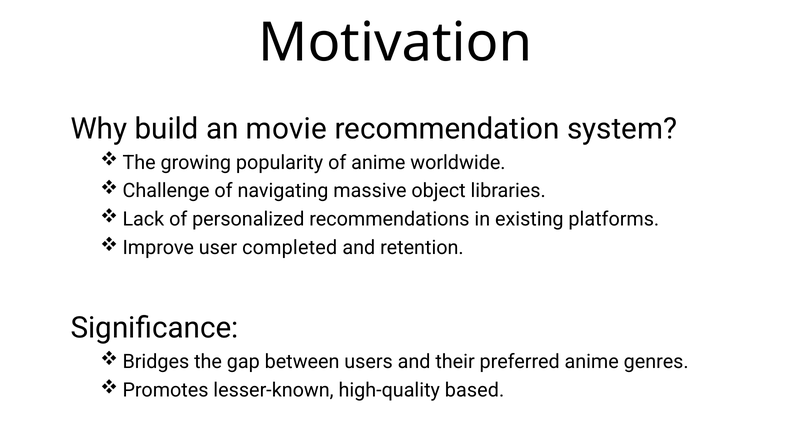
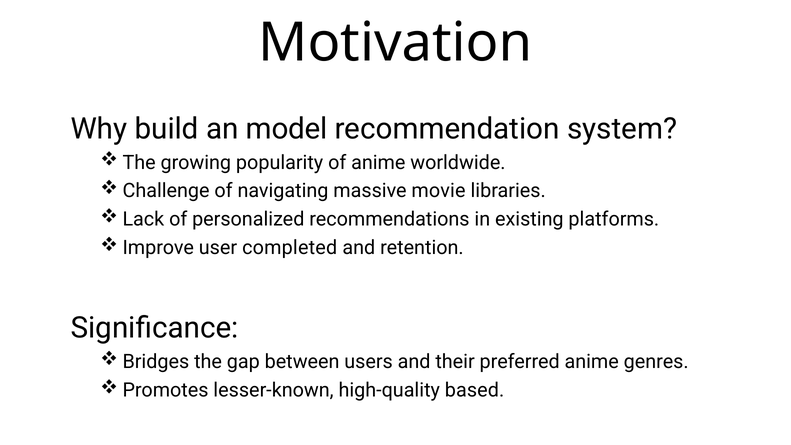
movie: movie -> model
object: object -> movie
